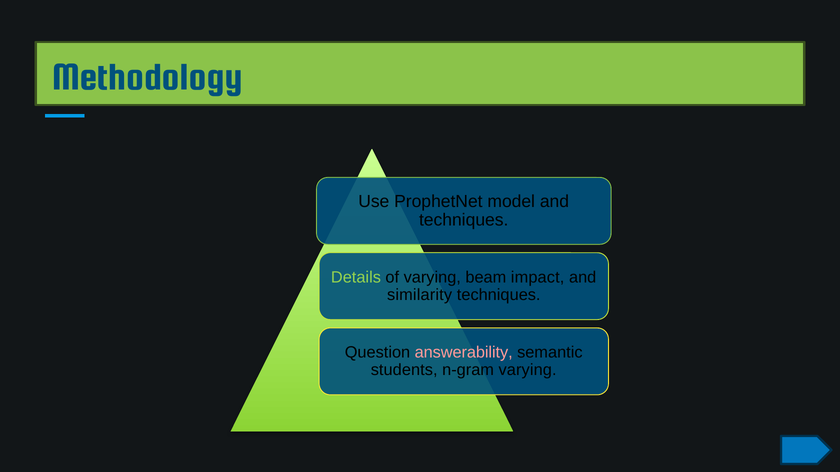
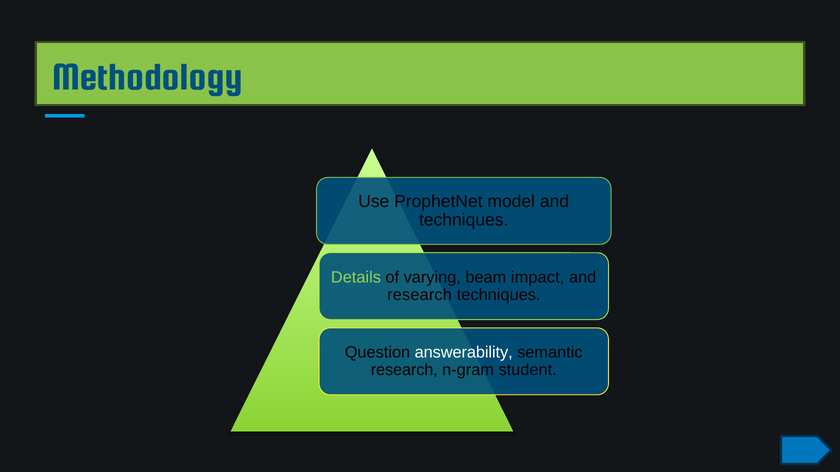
similarity at (420, 295): similarity -> research
answerability colour: pink -> white
students at (404, 370): students -> research
n-gram varying: varying -> student
